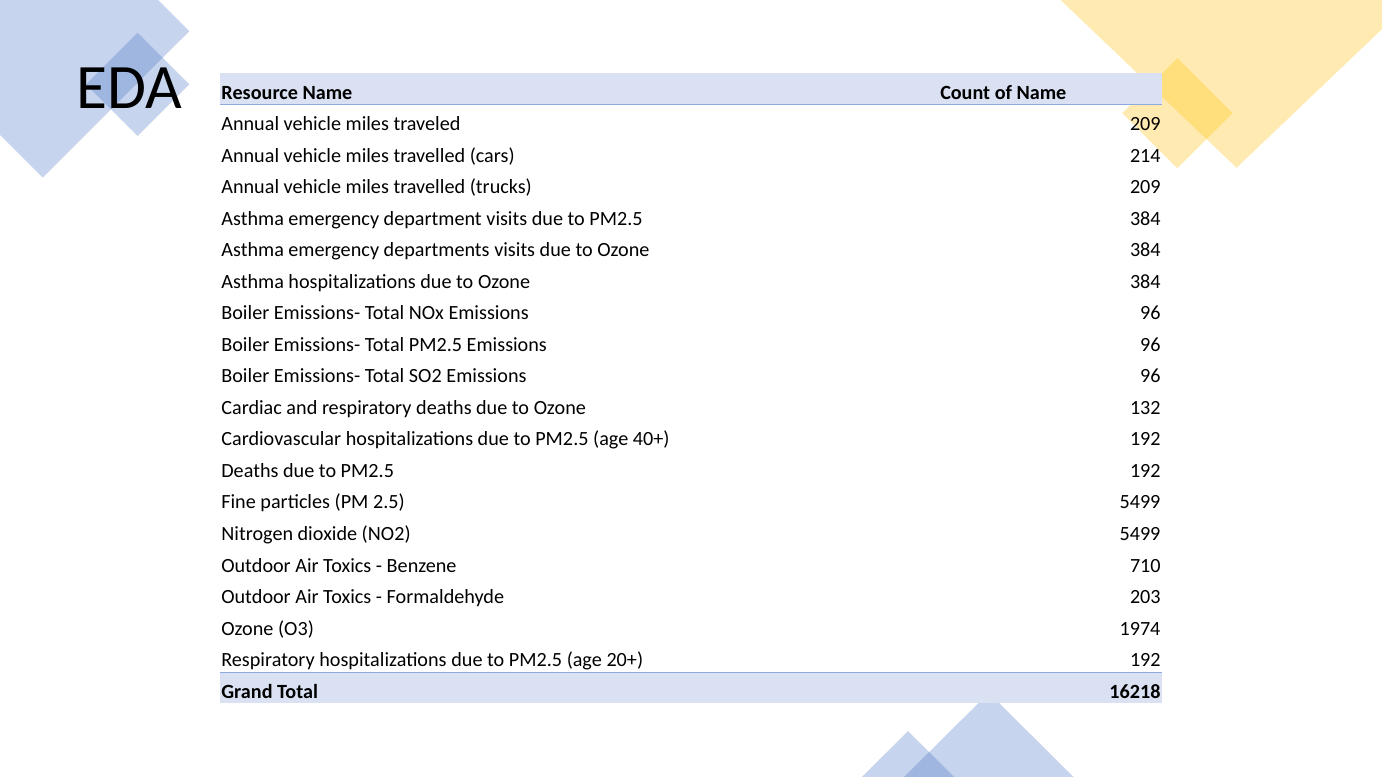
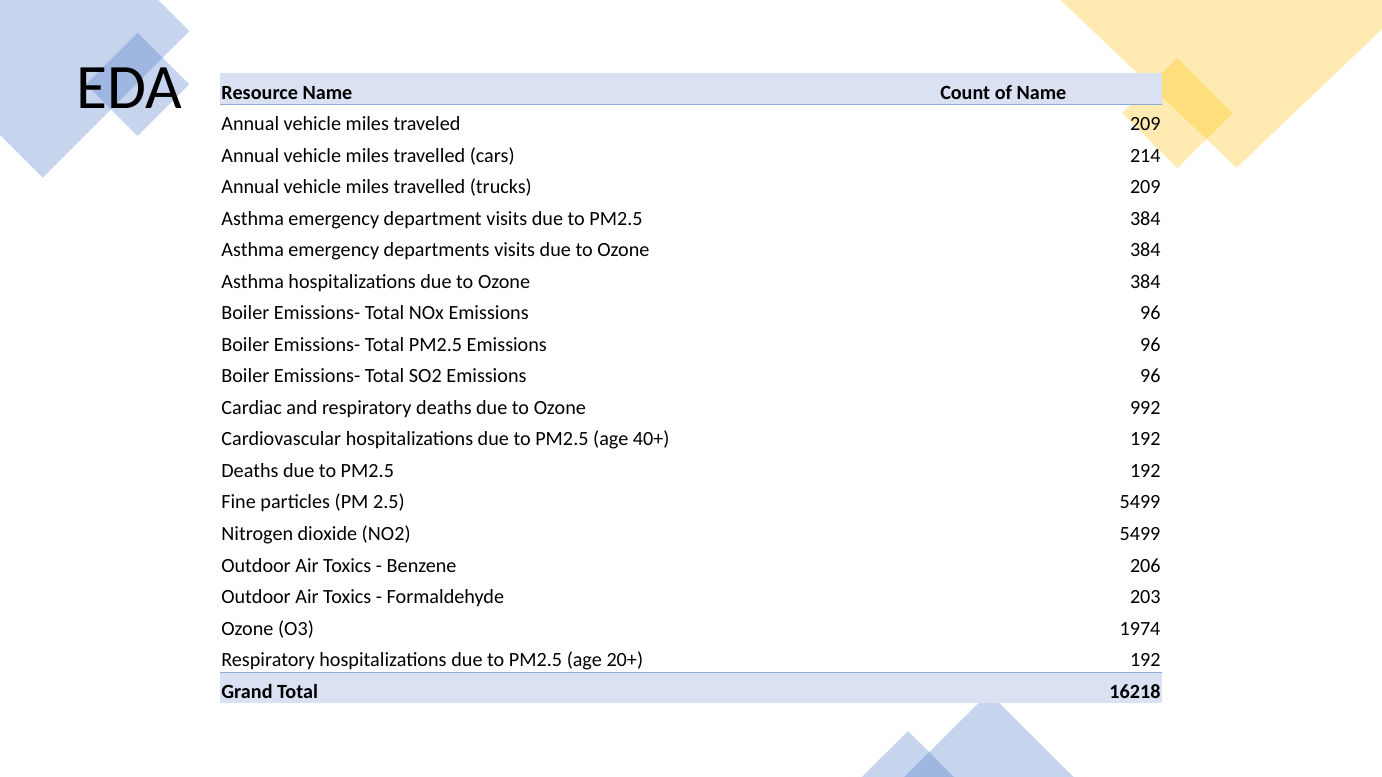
132: 132 -> 992
710: 710 -> 206
